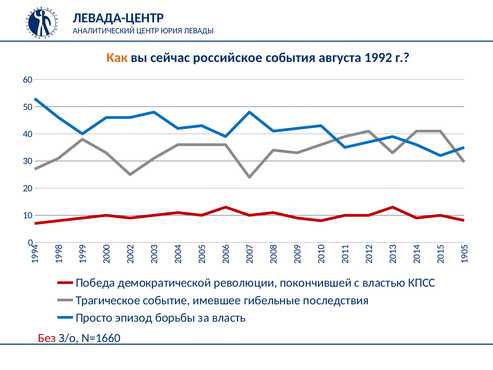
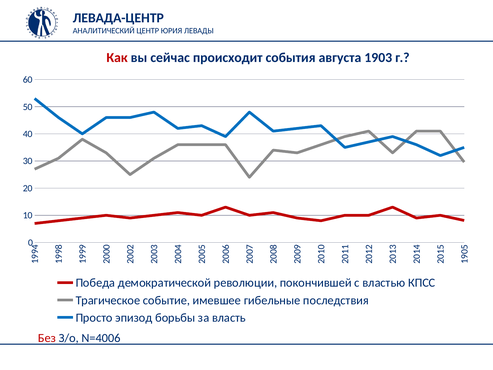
Как colour: orange -> red
российское: российское -> происходит
1992: 1992 -> 1903
N=1660: N=1660 -> N=4006
